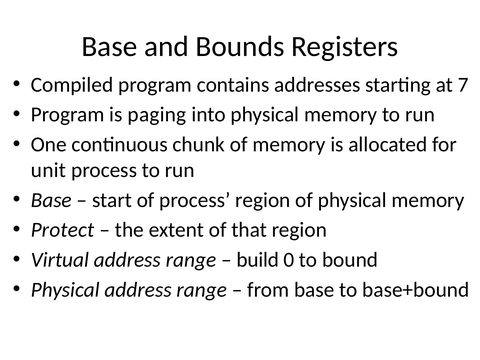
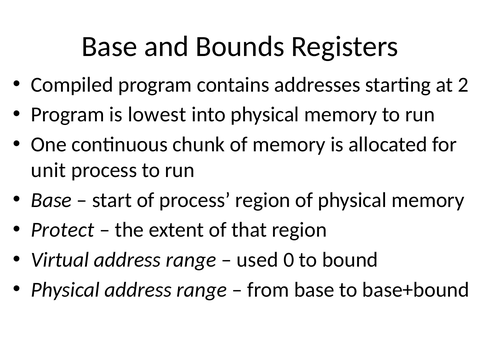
7: 7 -> 2
paging: paging -> lowest
build: build -> used
